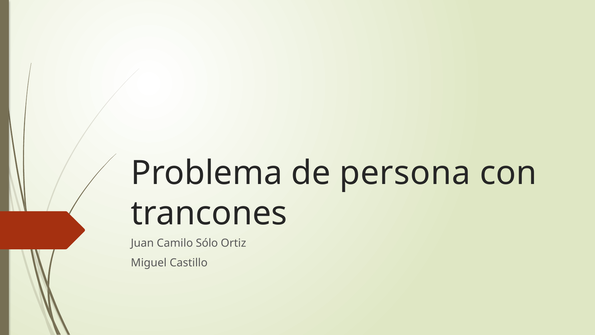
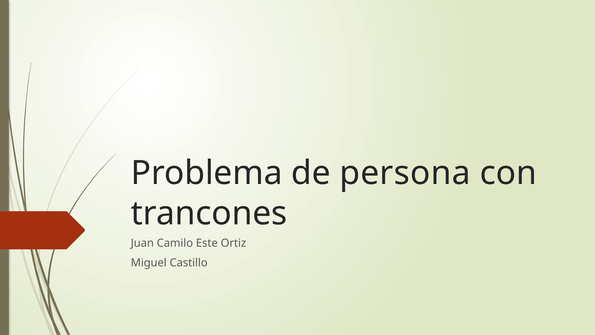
Sólo: Sólo -> Este
